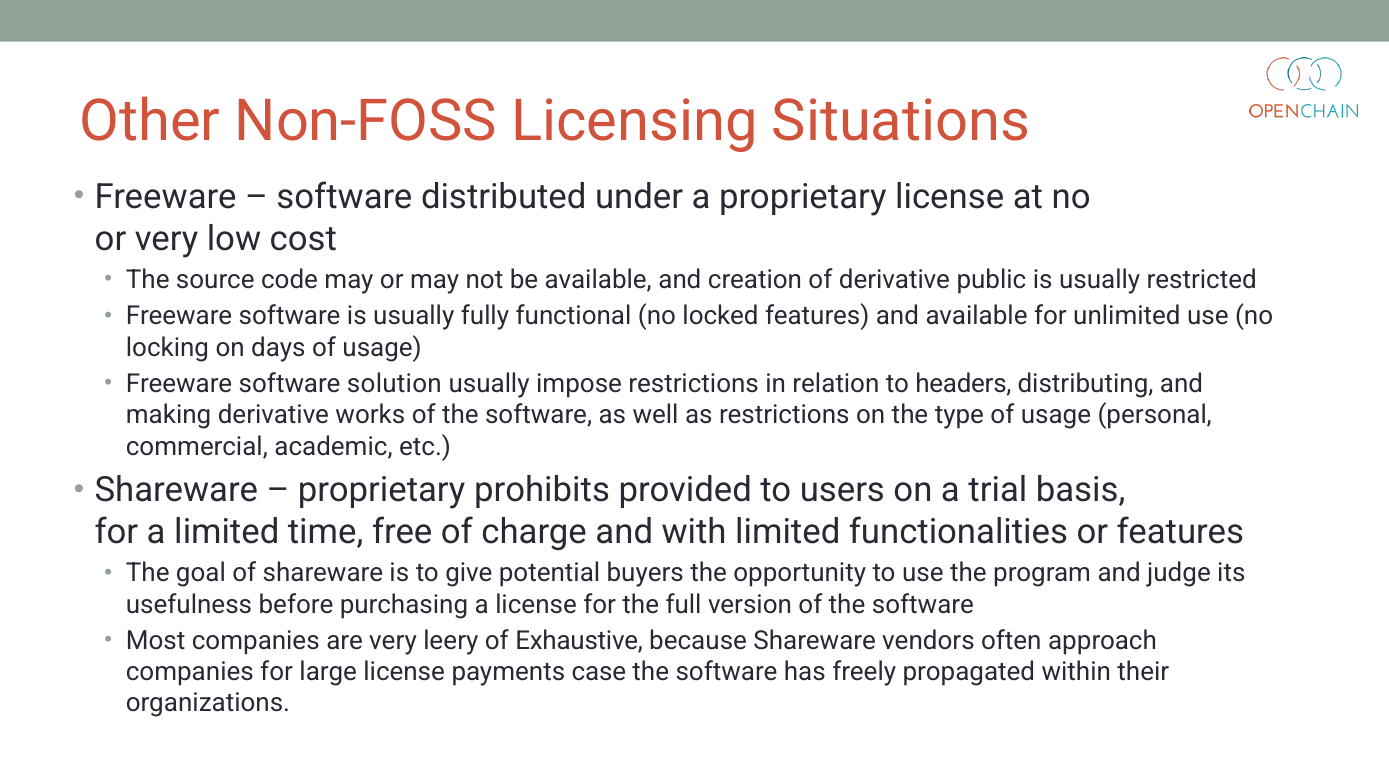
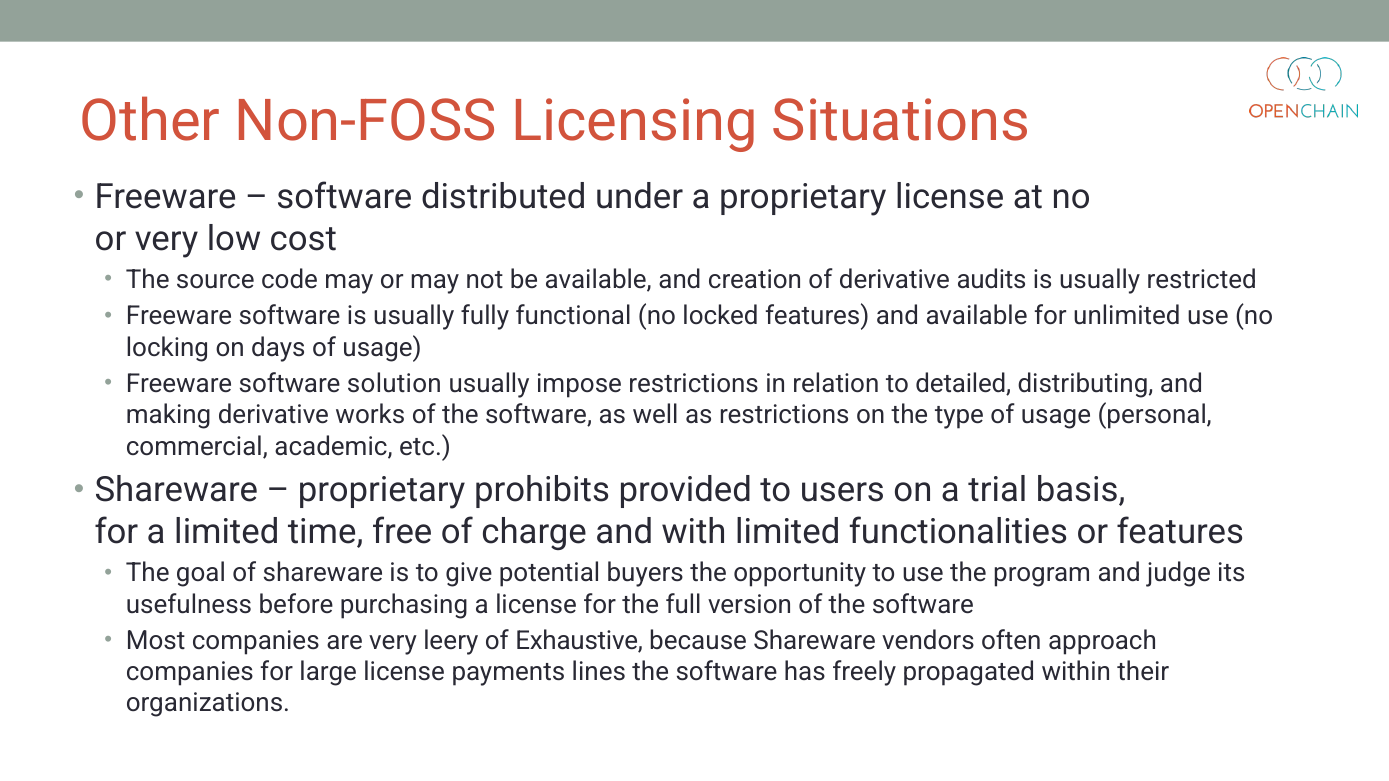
public: public -> audits
headers: headers -> detailed
case: case -> lines
